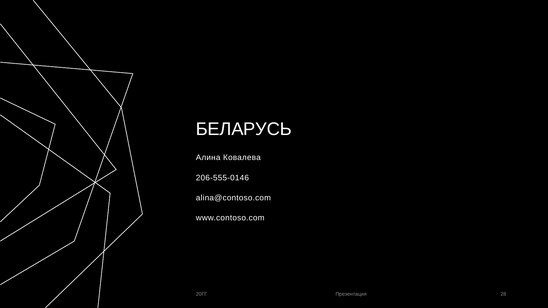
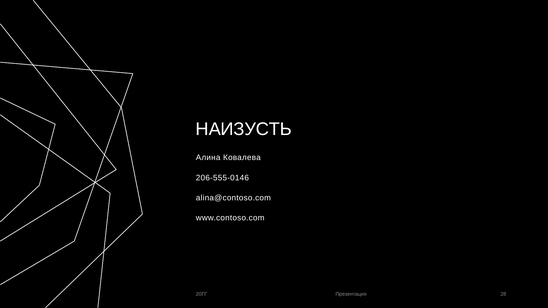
БЕЛАРУСЬ: БЕЛАРУСЬ -> НАИЗУСТЬ
